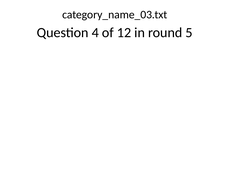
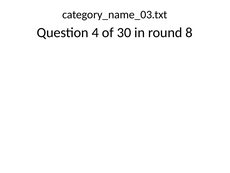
12: 12 -> 30
5: 5 -> 8
